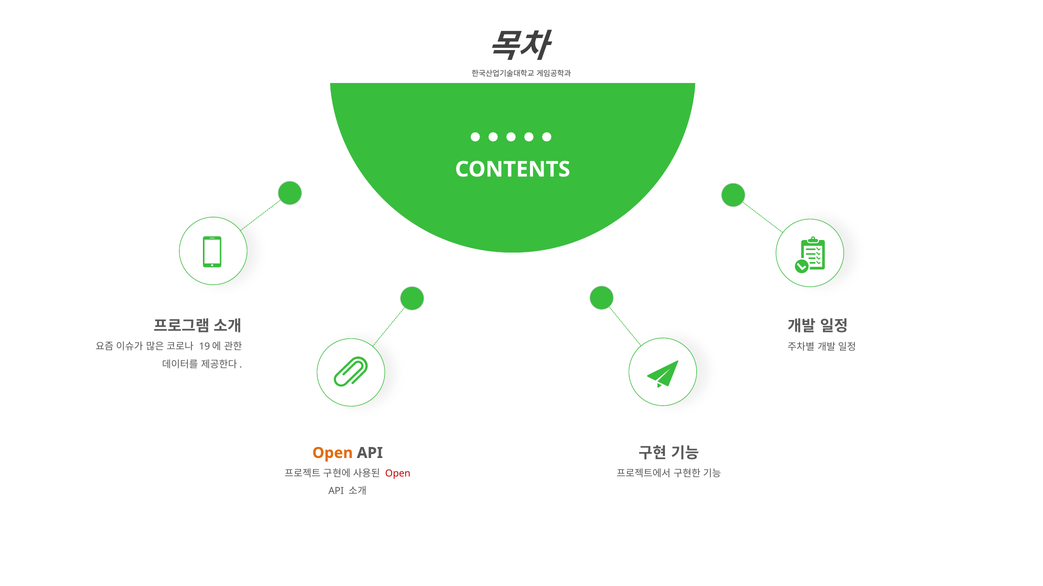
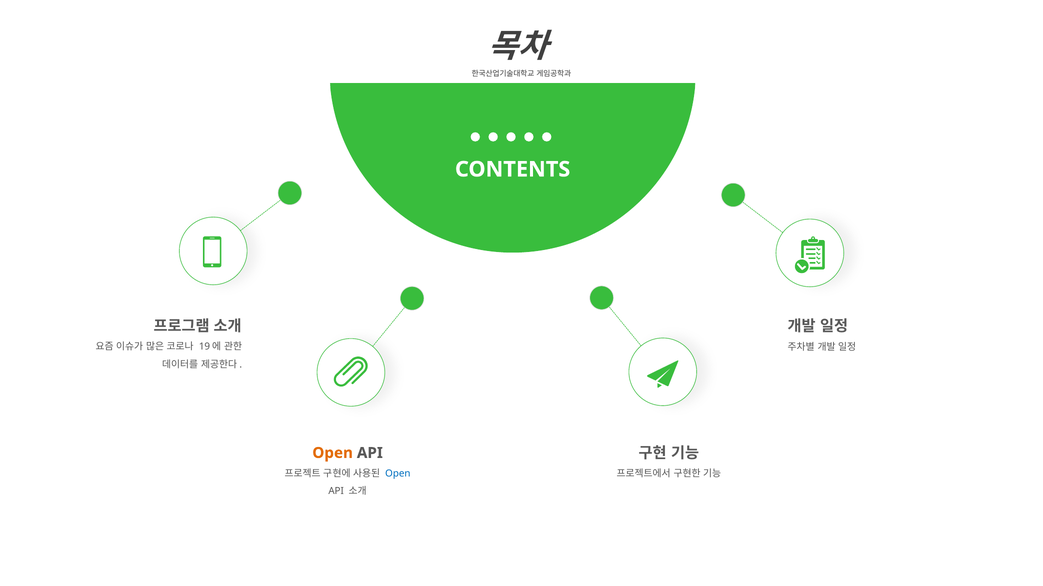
Open at (398, 474) colour: red -> blue
